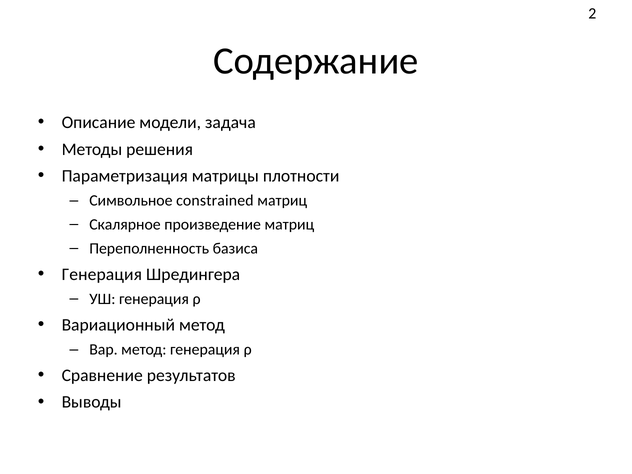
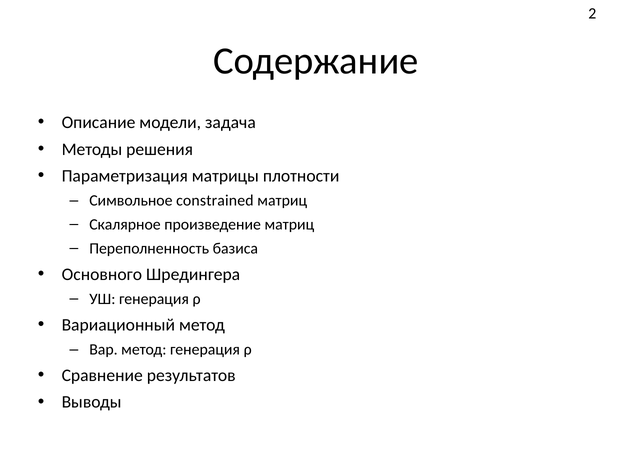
Генерация at (102, 274): Генерация -> Основного
